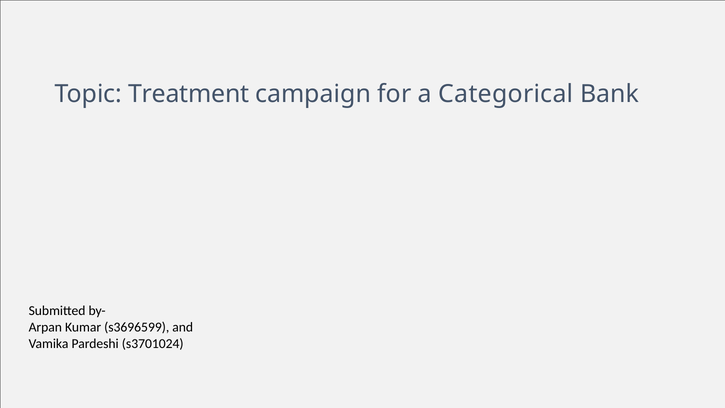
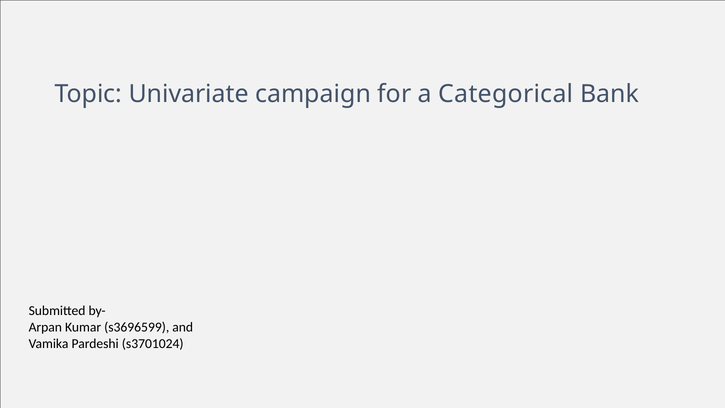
Treatment: Treatment -> Univariate
